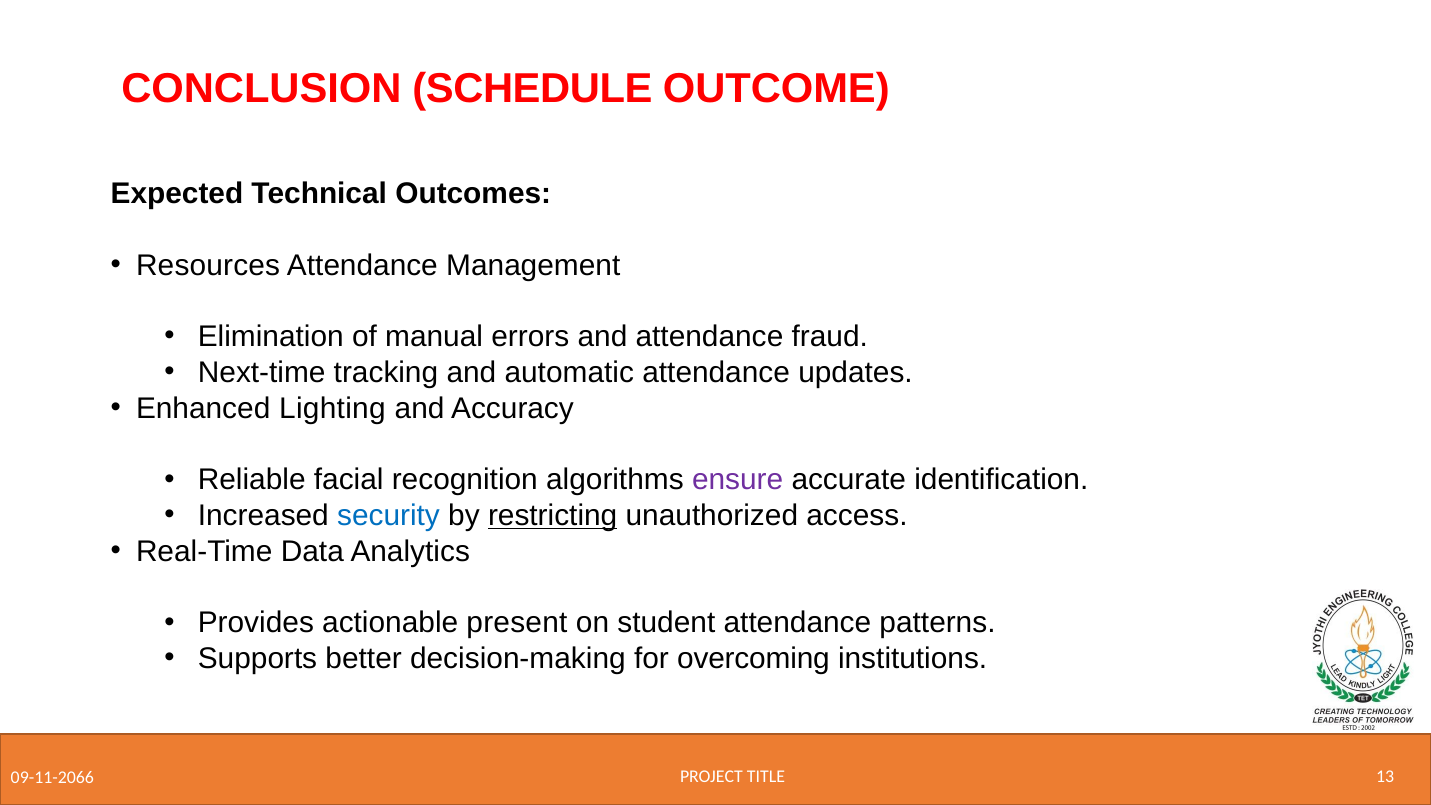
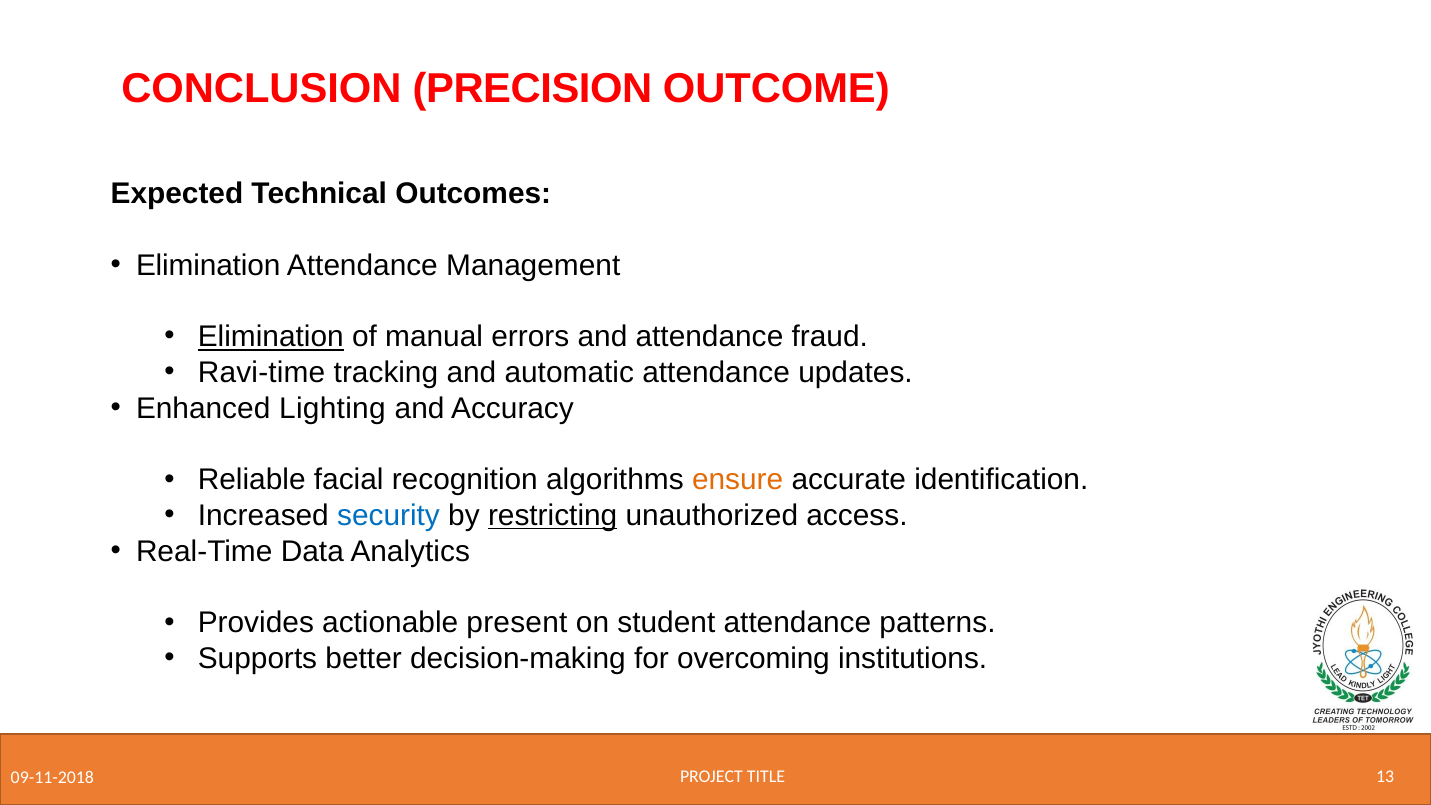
SCHEDULE: SCHEDULE -> PRECISION
Resources at (208, 265): Resources -> Elimination
Elimination at (271, 337) underline: none -> present
Next-time: Next-time -> Ravi-time
ensure colour: purple -> orange
09-11-2066: 09-11-2066 -> 09-11-2018
